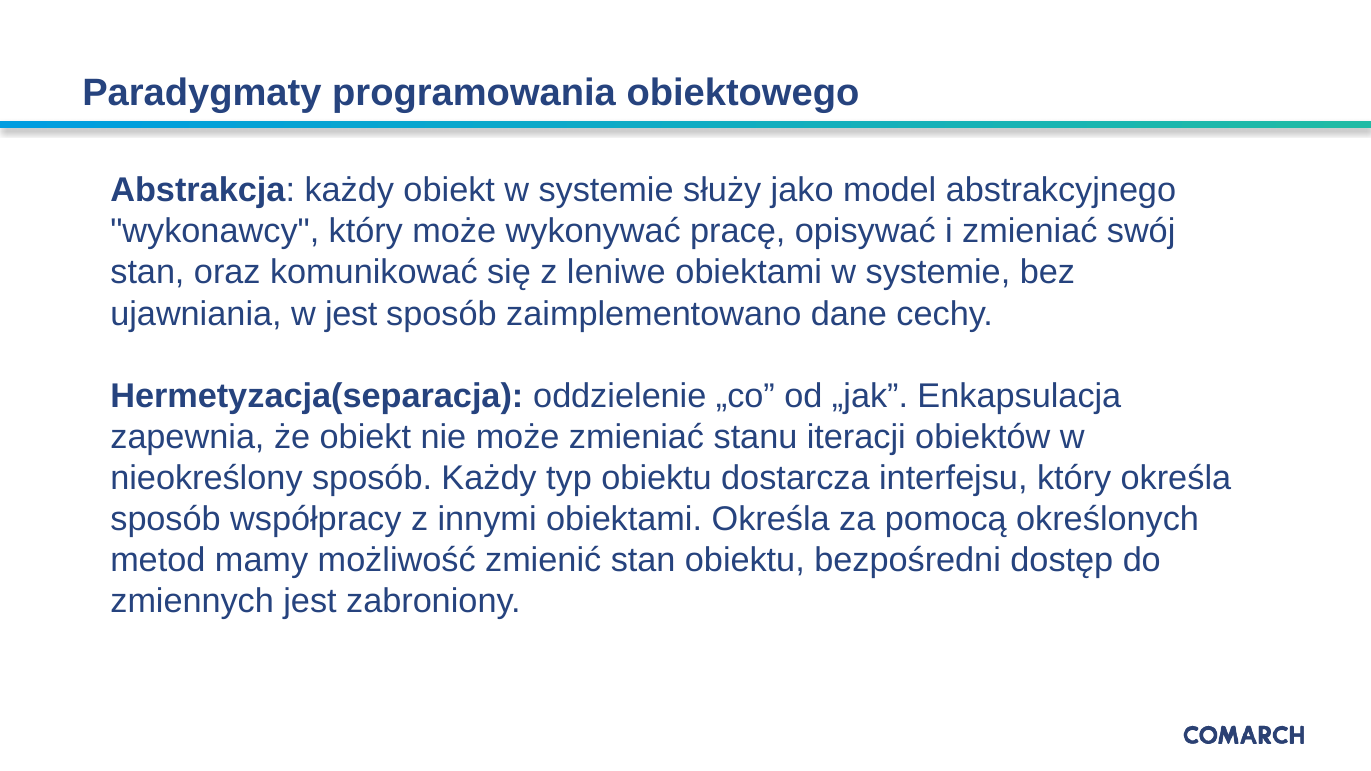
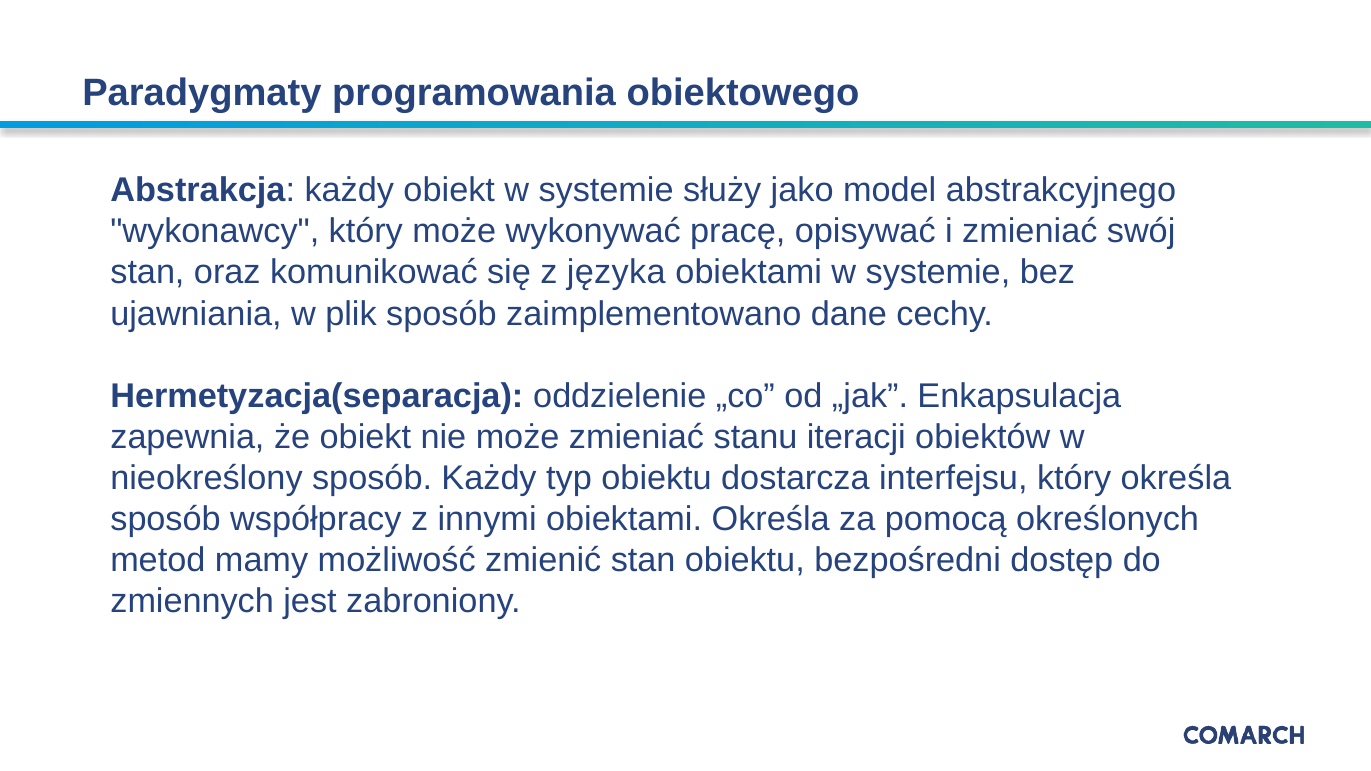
leniwe: leniwe -> języka
w jest: jest -> plik
